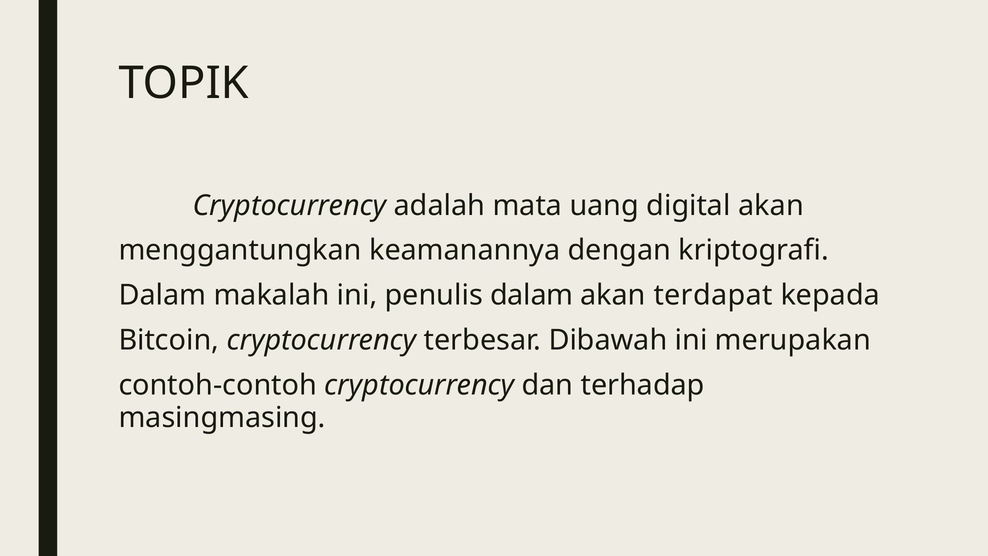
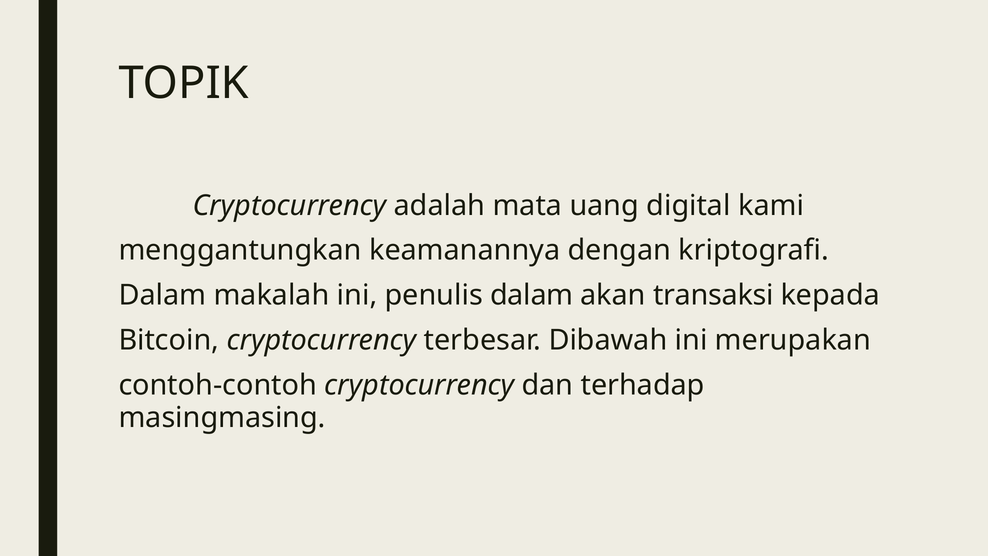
digital akan: akan -> kami
terdapat: terdapat -> transaksi
